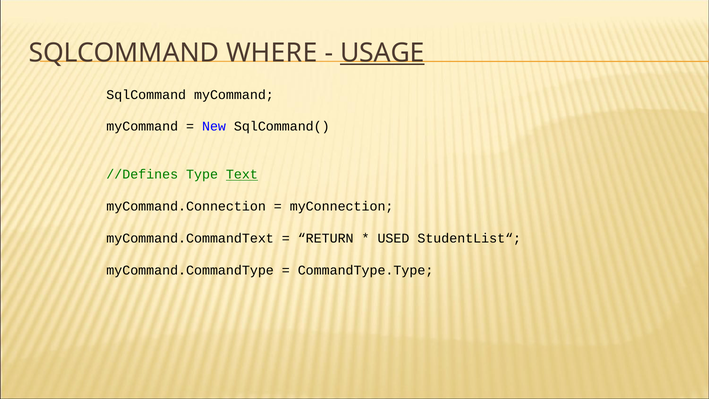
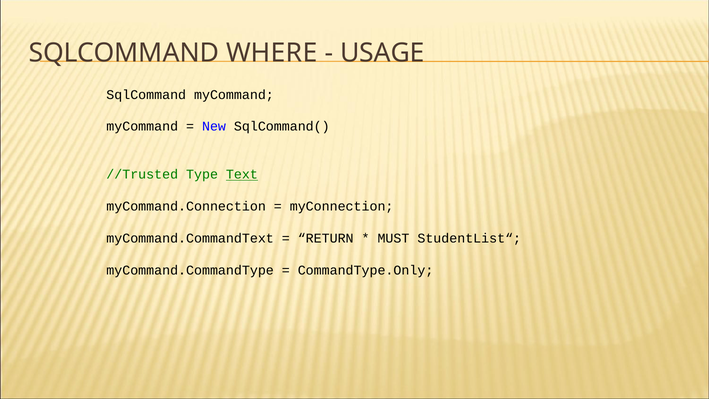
USAGE underline: present -> none
//Defines: //Defines -> //Trusted
USED: USED -> MUST
CommandType.Type: CommandType.Type -> CommandType.Only
